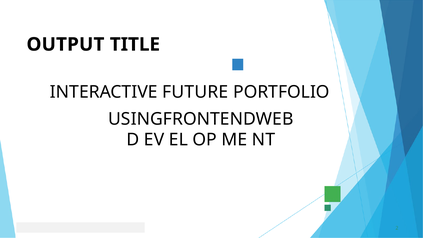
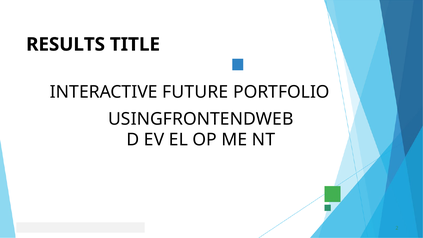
OUTPUT: OUTPUT -> RESULTS
